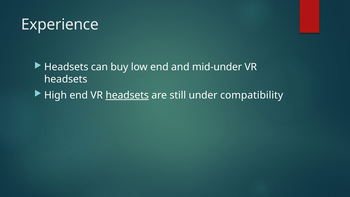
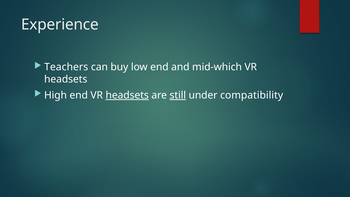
Headsets at (66, 67): Headsets -> Teachers
mid-under: mid-under -> mid-which
still underline: none -> present
